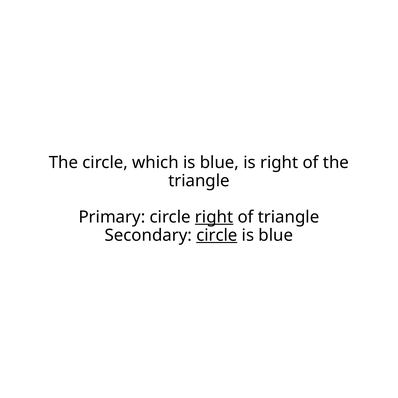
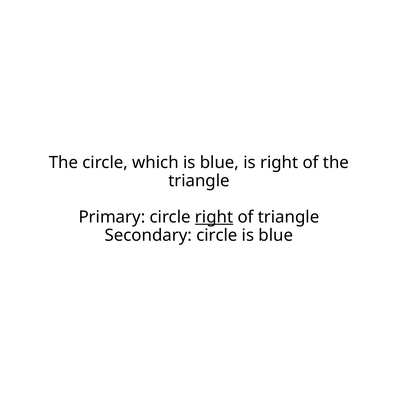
circle at (217, 235) underline: present -> none
